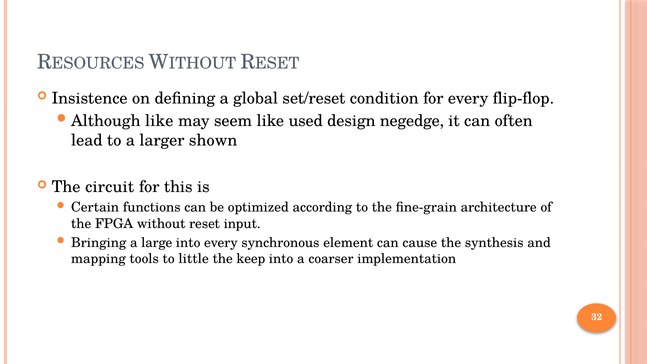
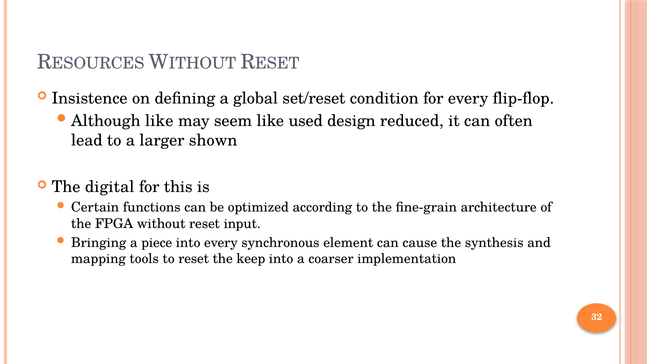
negedge: negedge -> reduced
circuit: circuit -> digital
large: large -> piece
to little: little -> reset
